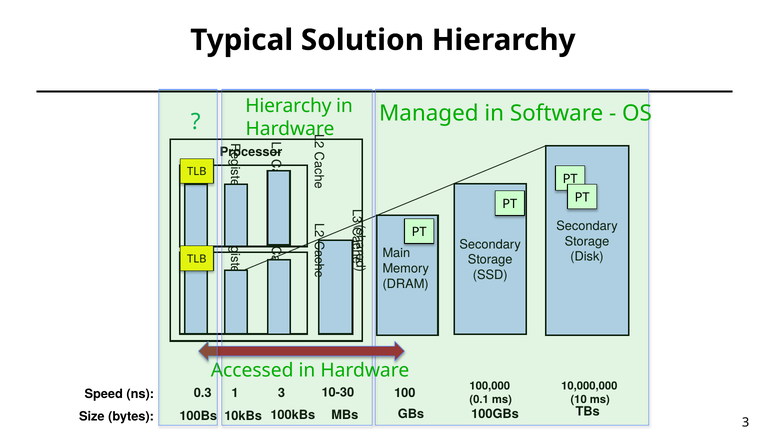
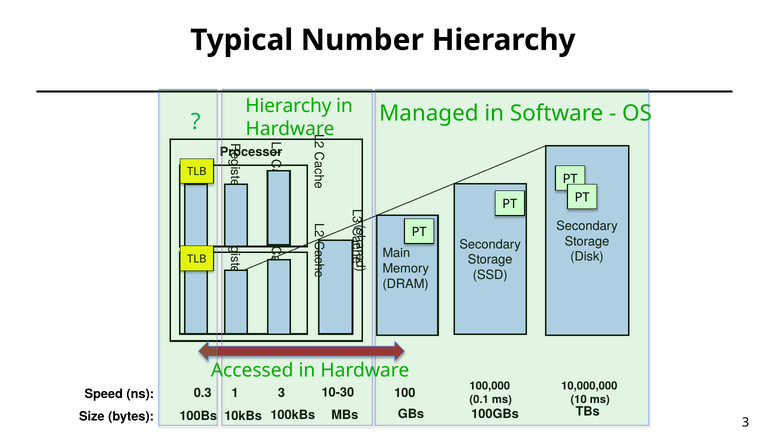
Solution: Solution -> Number
